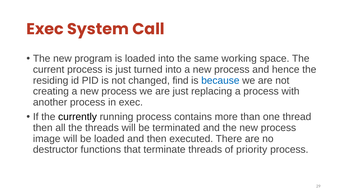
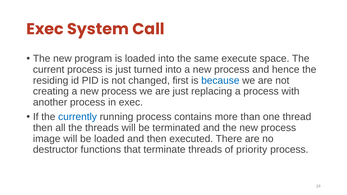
working: working -> execute
find: find -> first
currently colour: black -> blue
